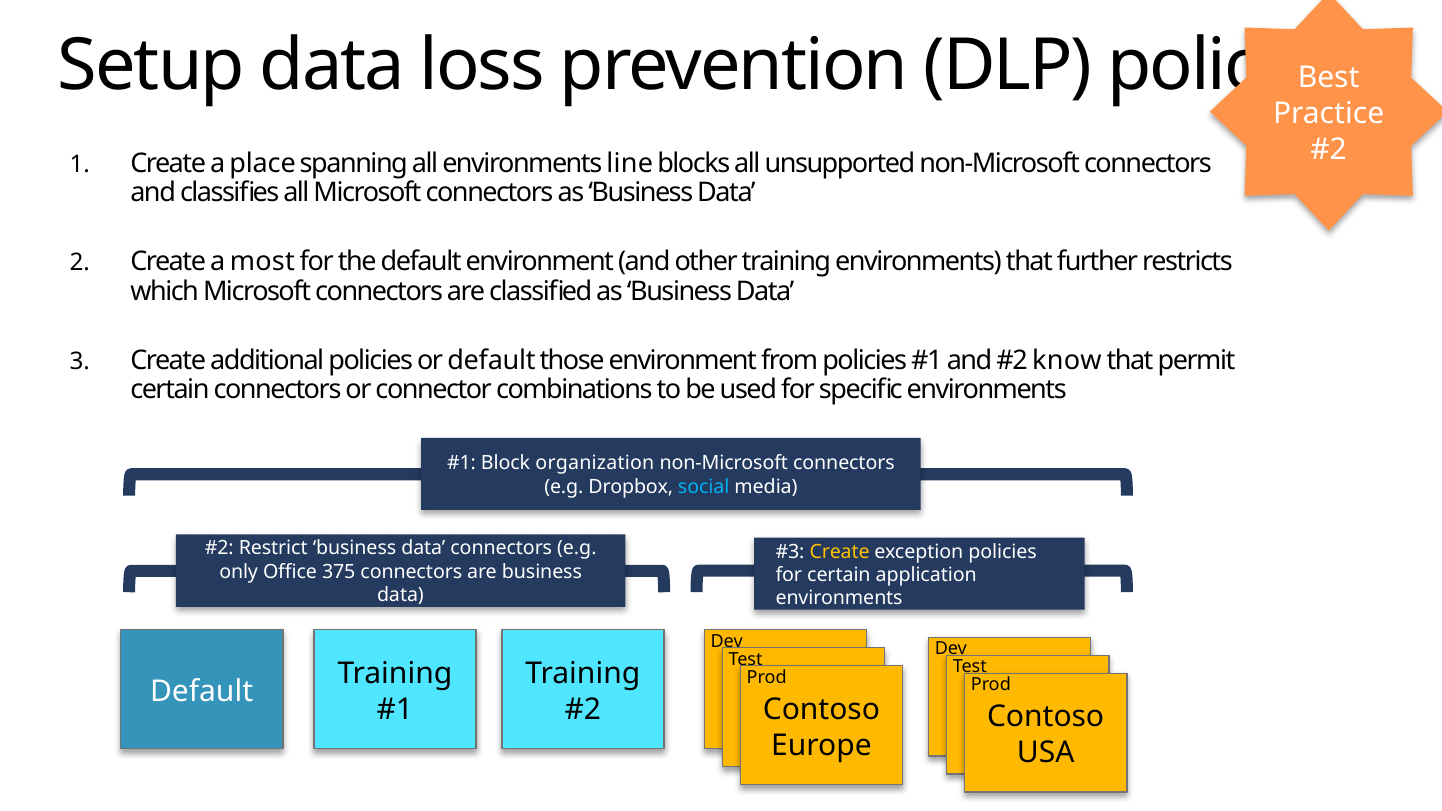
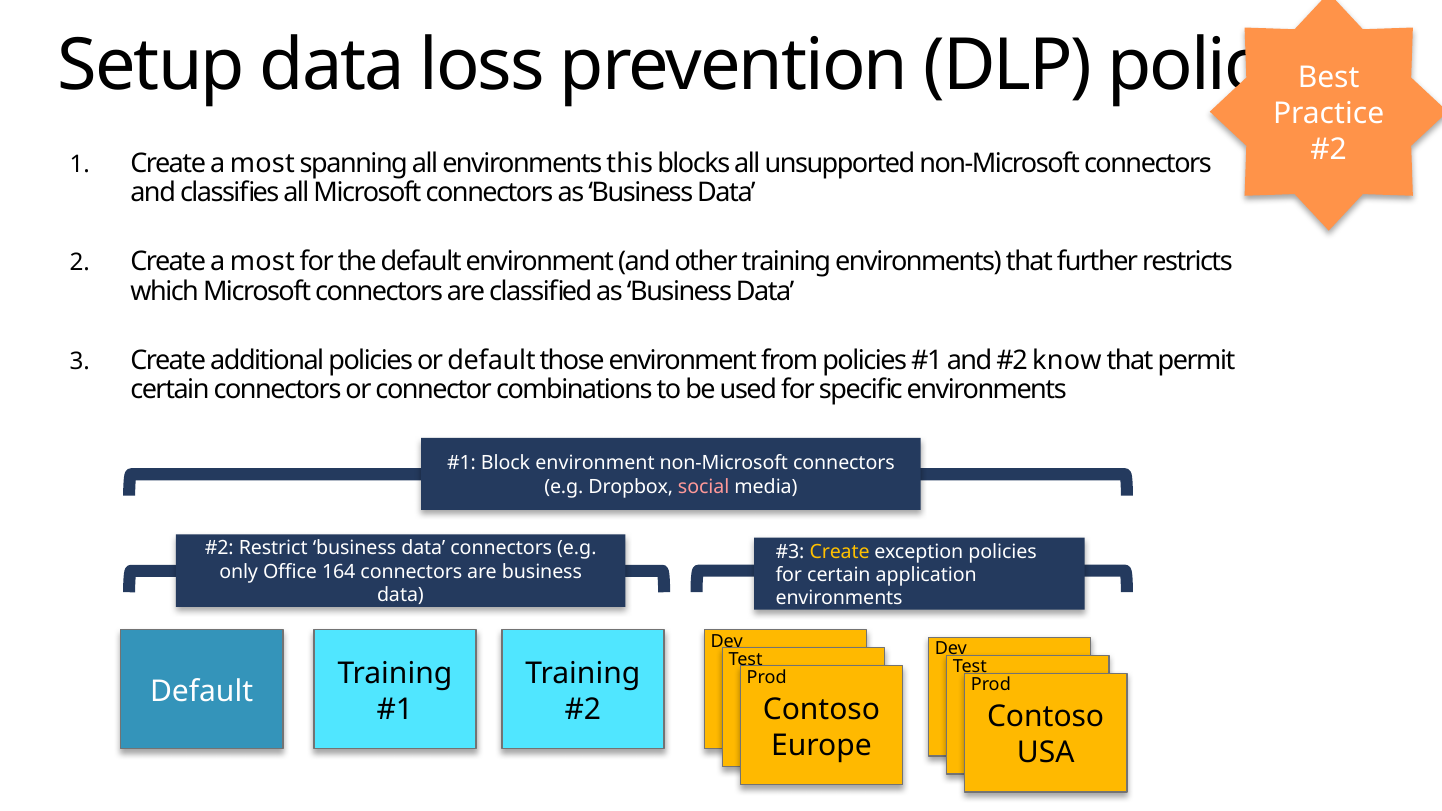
1 Create a place: place -> most
line: line -> this
Block organization: organization -> environment
social colour: light blue -> pink
375: 375 -> 164
